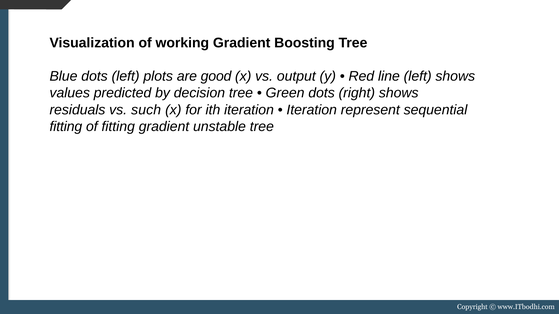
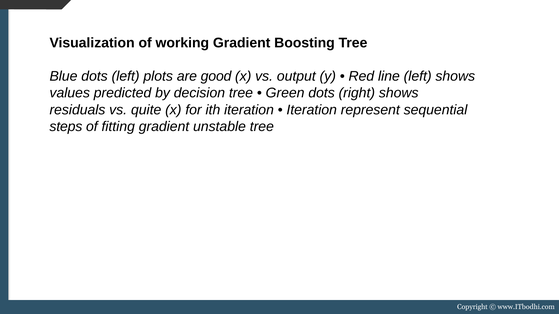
such: such -> quite
fitting at (66, 127): fitting -> steps
